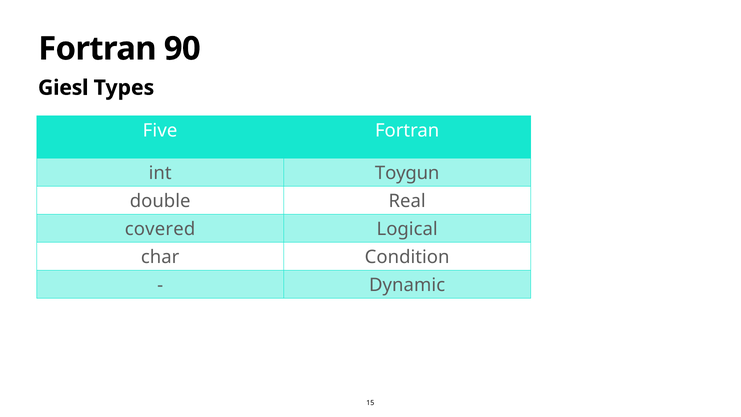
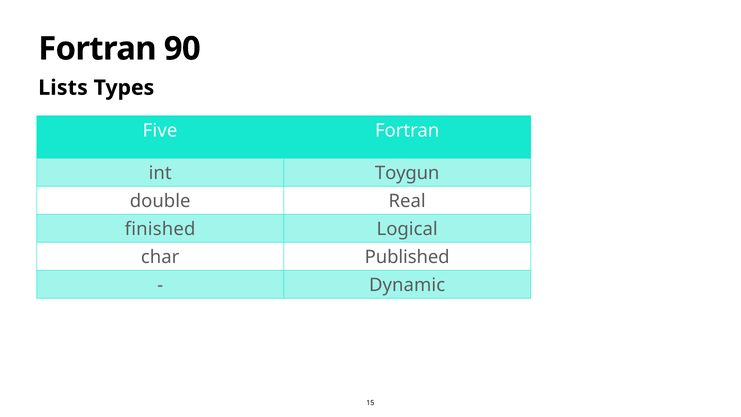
Giesl: Giesl -> Lists
covered: covered -> finished
Condition: Condition -> Published
